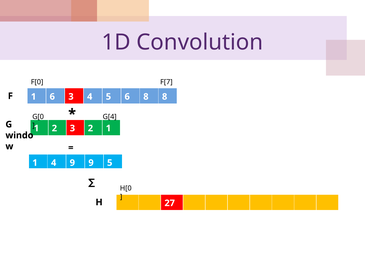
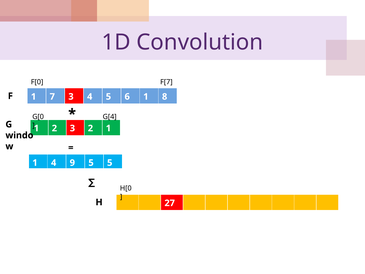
1 6: 6 -> 7
6 8: 8 -> 1
9 9: 9 -> 5
